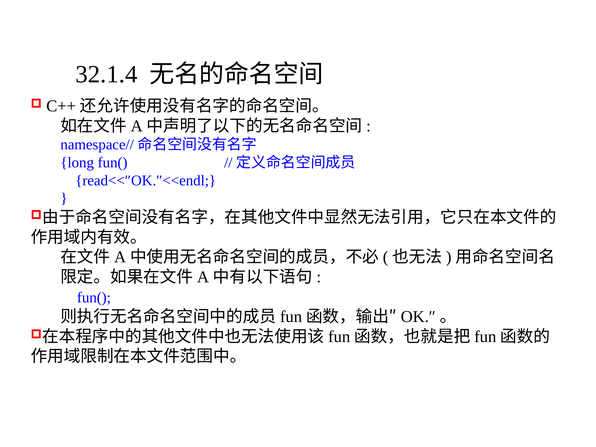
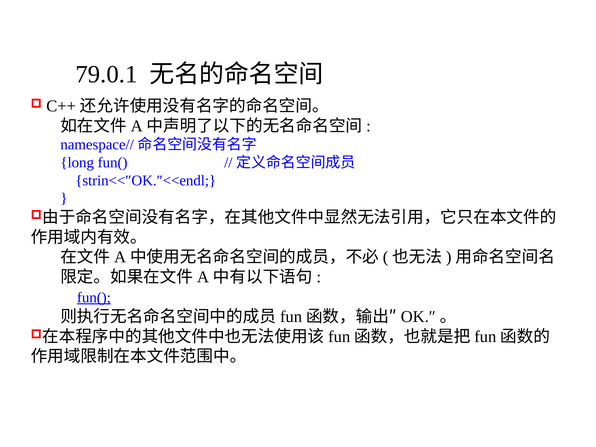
32.1.4: 32.1.4 -> 79.0.1
read<<″OK.″<<endl: read<<″OK.″<<endl -> strin<<″OK.″<<endl
fun( at (94, 297) underline: none -> present
